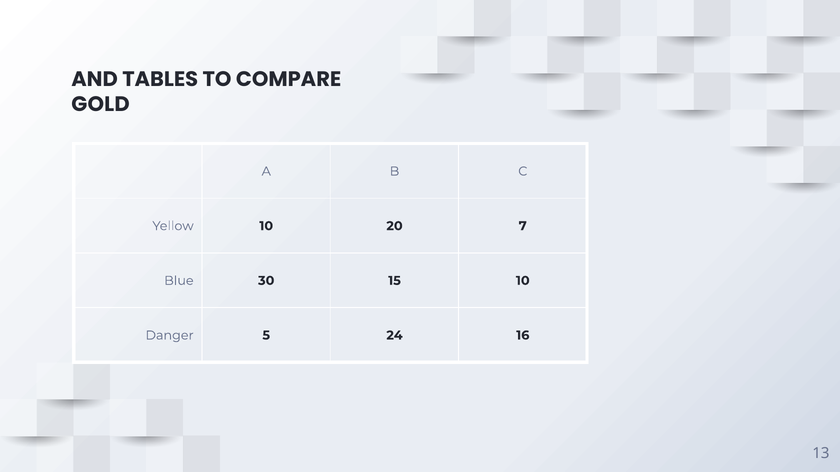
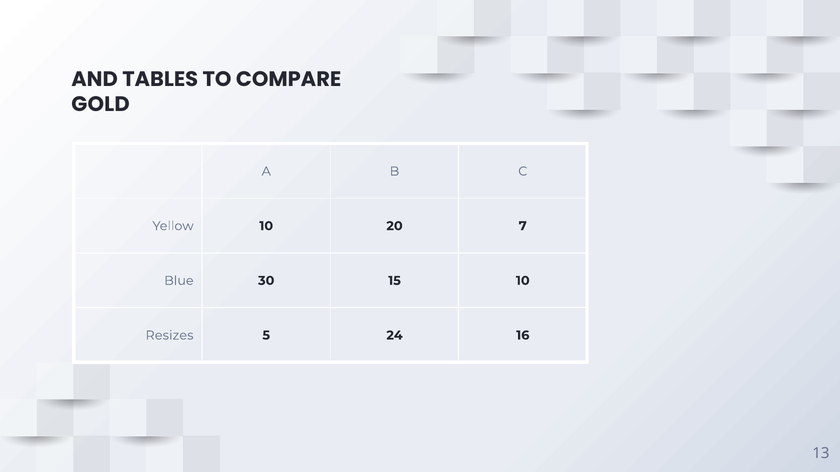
Danger: Danger -> Resizes
